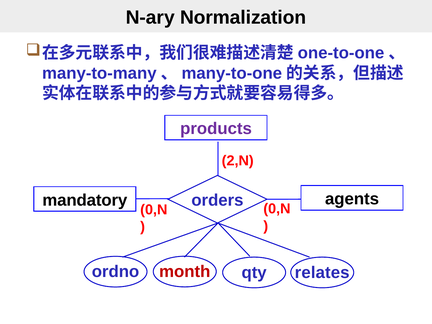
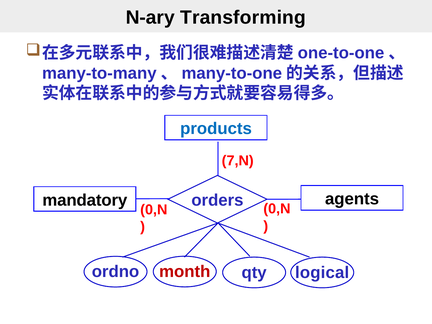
Normalization: Normalization -> Transforming
products colour: purple -> blue
2,N: 2,N -> 7,N
relates: relates -> logical
